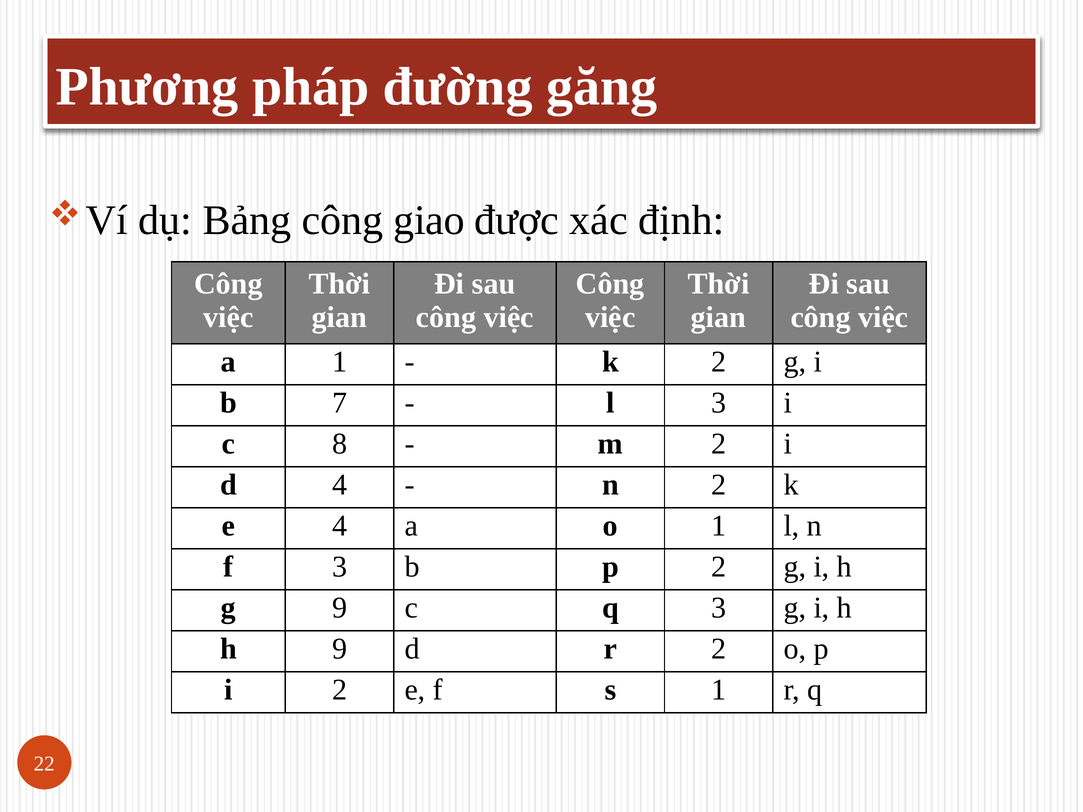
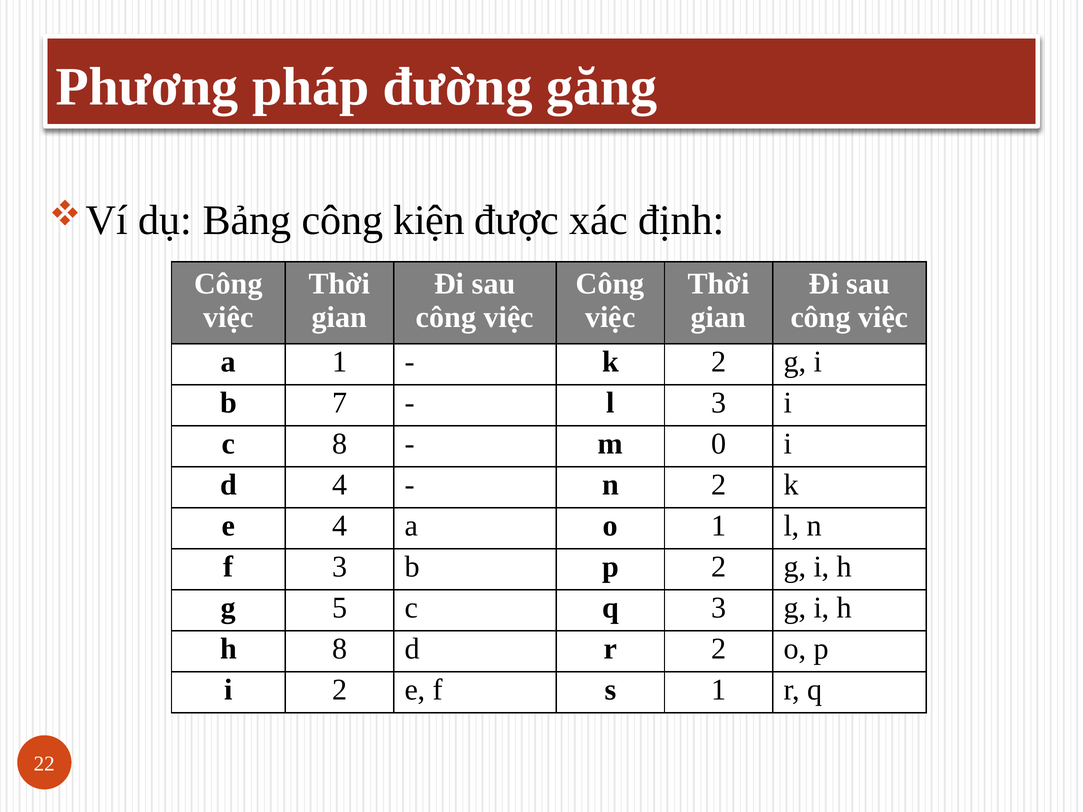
giao: giao -> kiện
m 2: 2 -> 0
g 9: 9 -> 5
h 9: 9 -> 8
